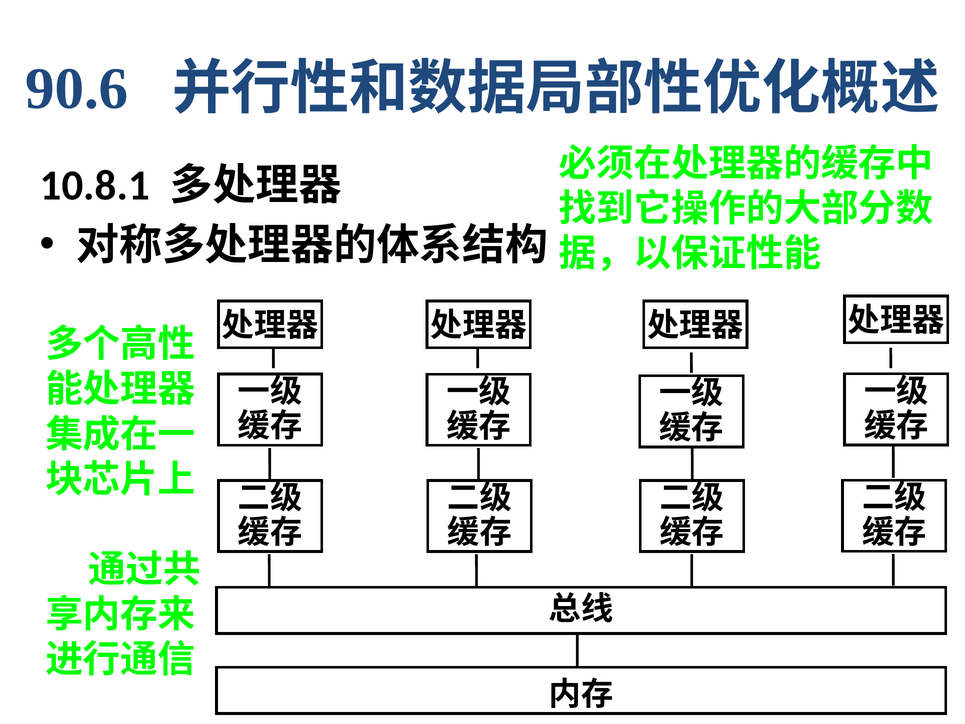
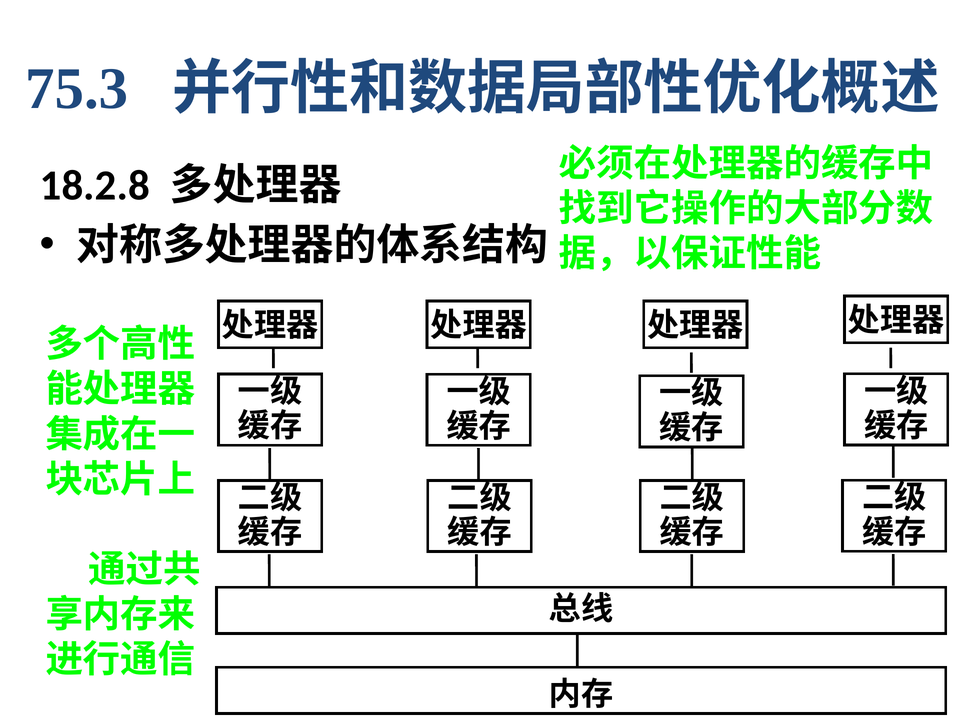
90.6: 90.6 -> 75.3
10.8.1: 10.8.1 -> 18.2.8
